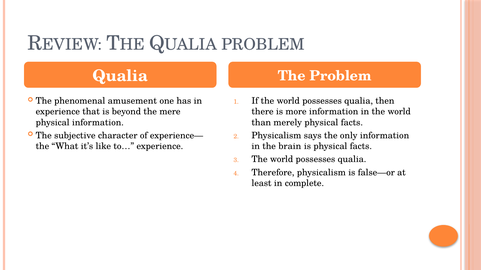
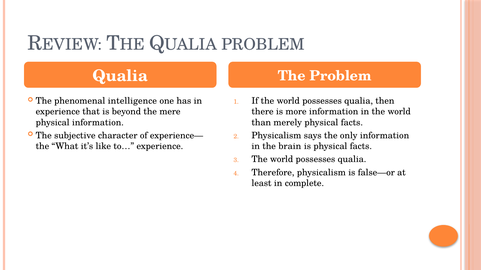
amusement: amusement -> intelligence
